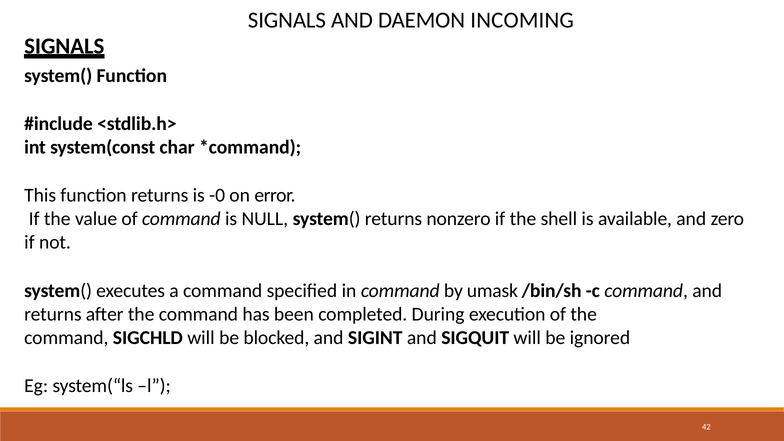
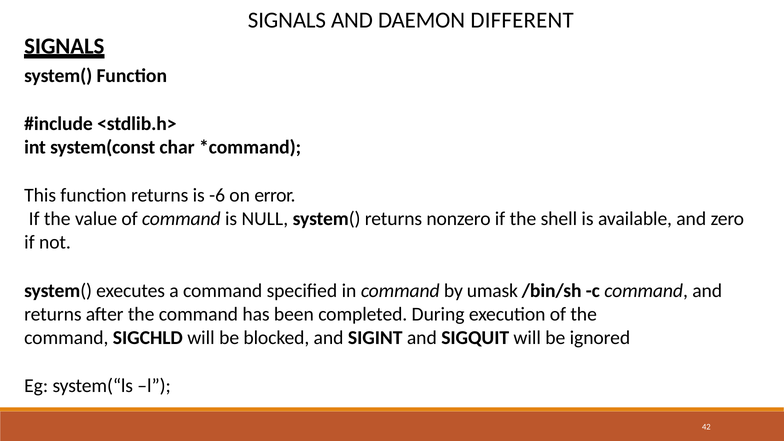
INCOMING: INCOMING -> DIFFERENT
-0: -0 -> -6
